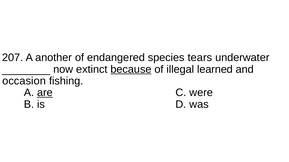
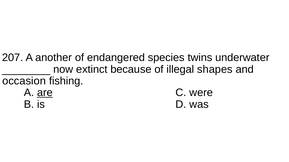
tears: tears -> twins
because underline: present -> none
learned: learned -> shapes
